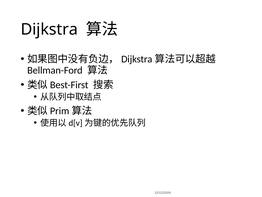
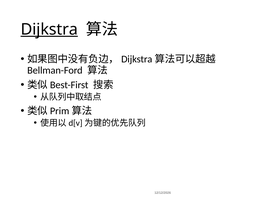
Dijkstra underline: none -> present
